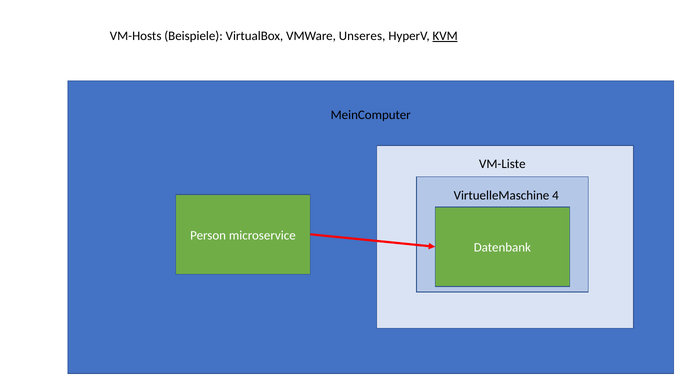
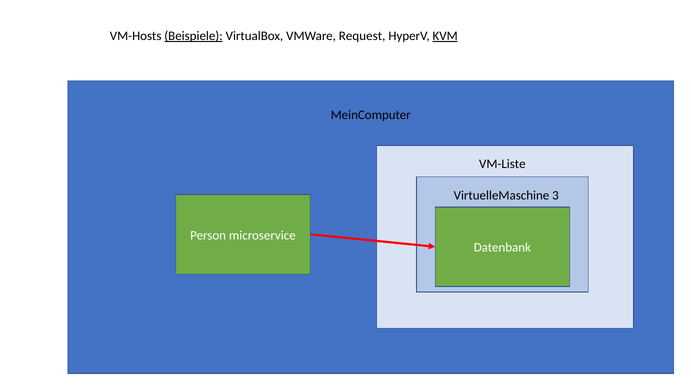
Beispiele underline: none -> present
Unseres: Unseres -> Request
4: 4 -> 3
